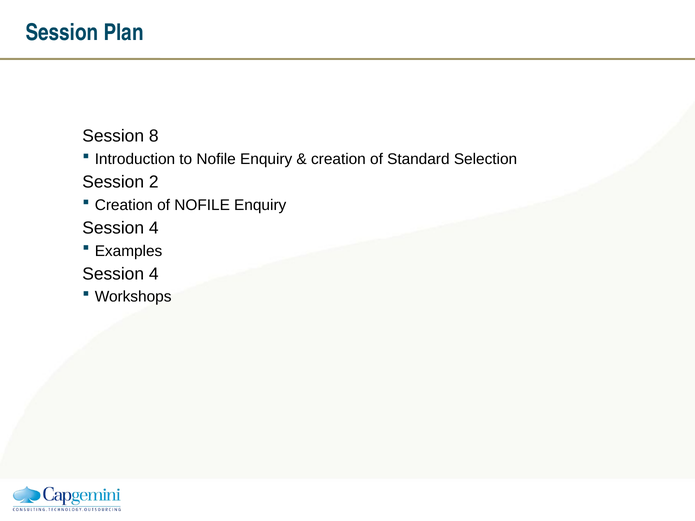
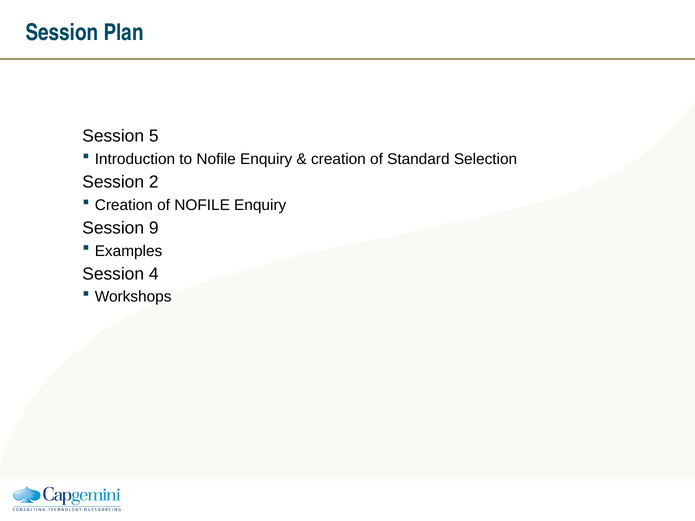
8: 8 -> 5
4 at (154, 228): 4 -> 9
